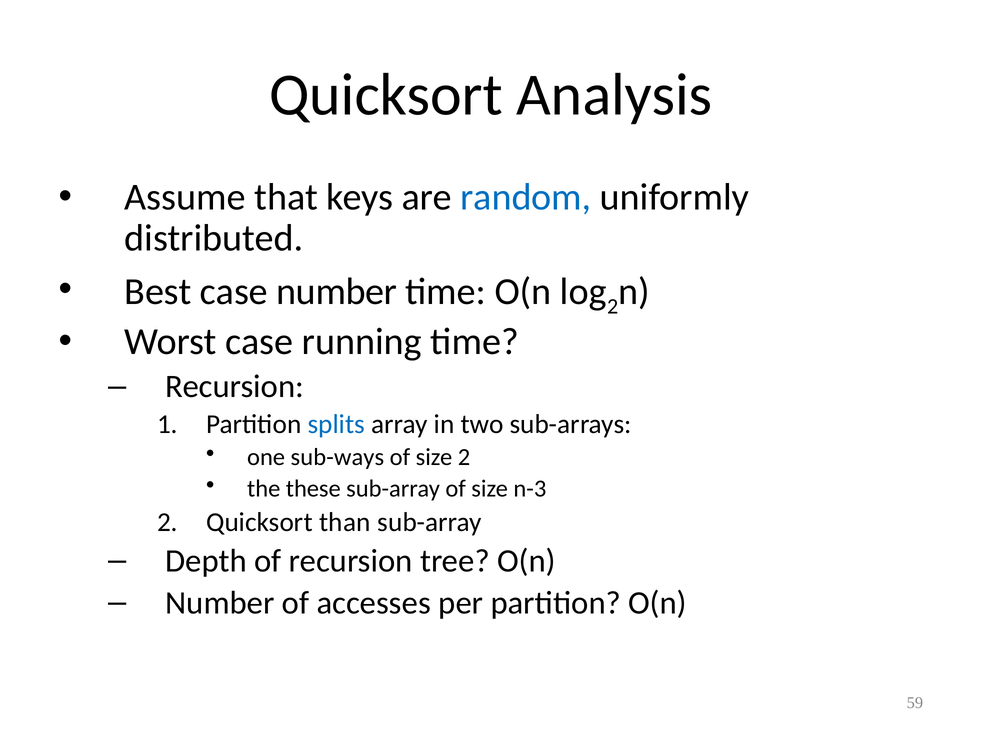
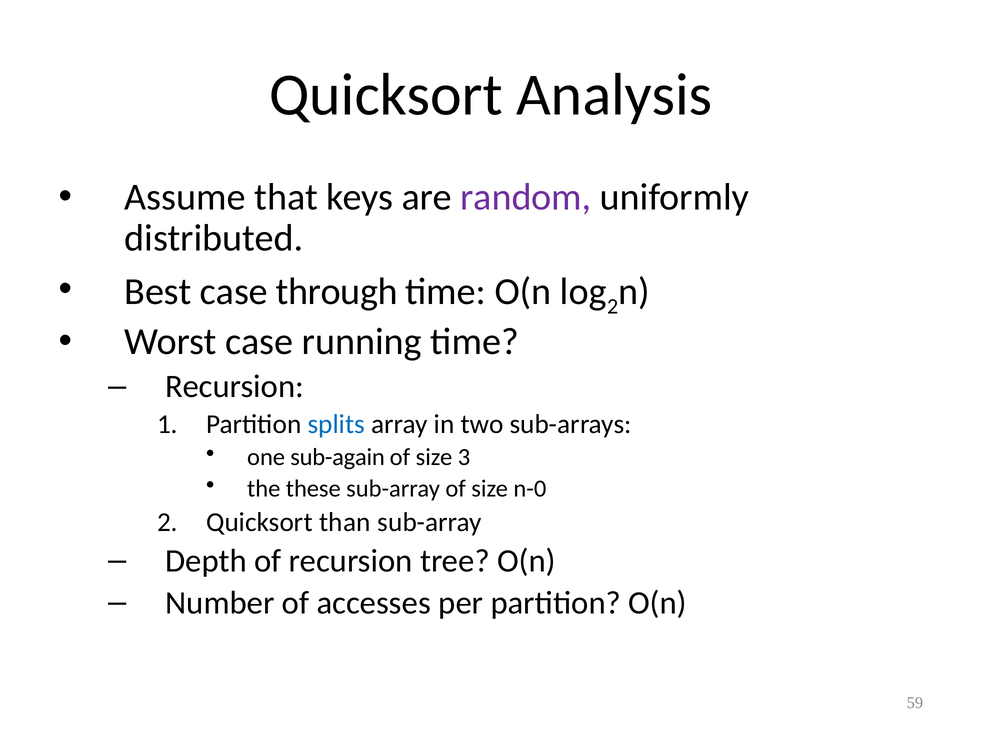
random colour: blue -> purple
case number: number -> through
sub-ways: sub-ways -> sub-again
size 2: 2 -> 3
n-3: n-3 -> n-0
